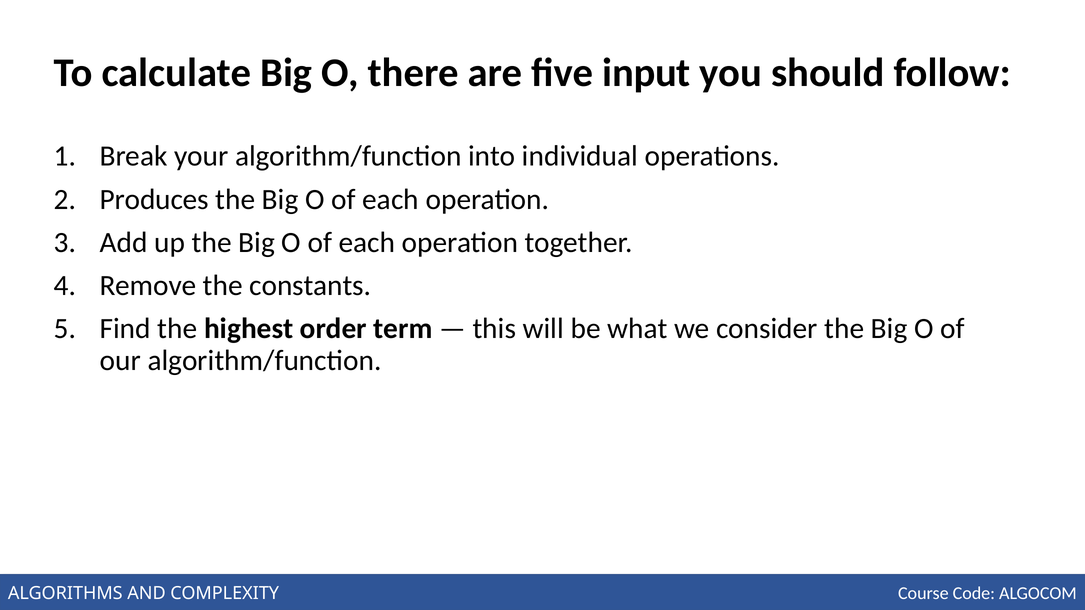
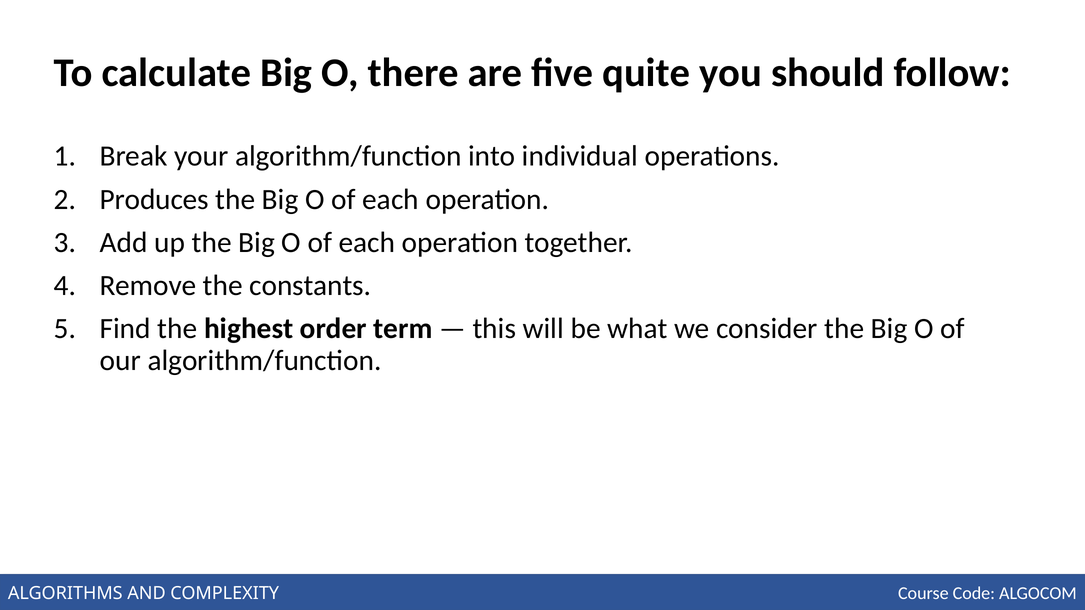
input: input -> quite
